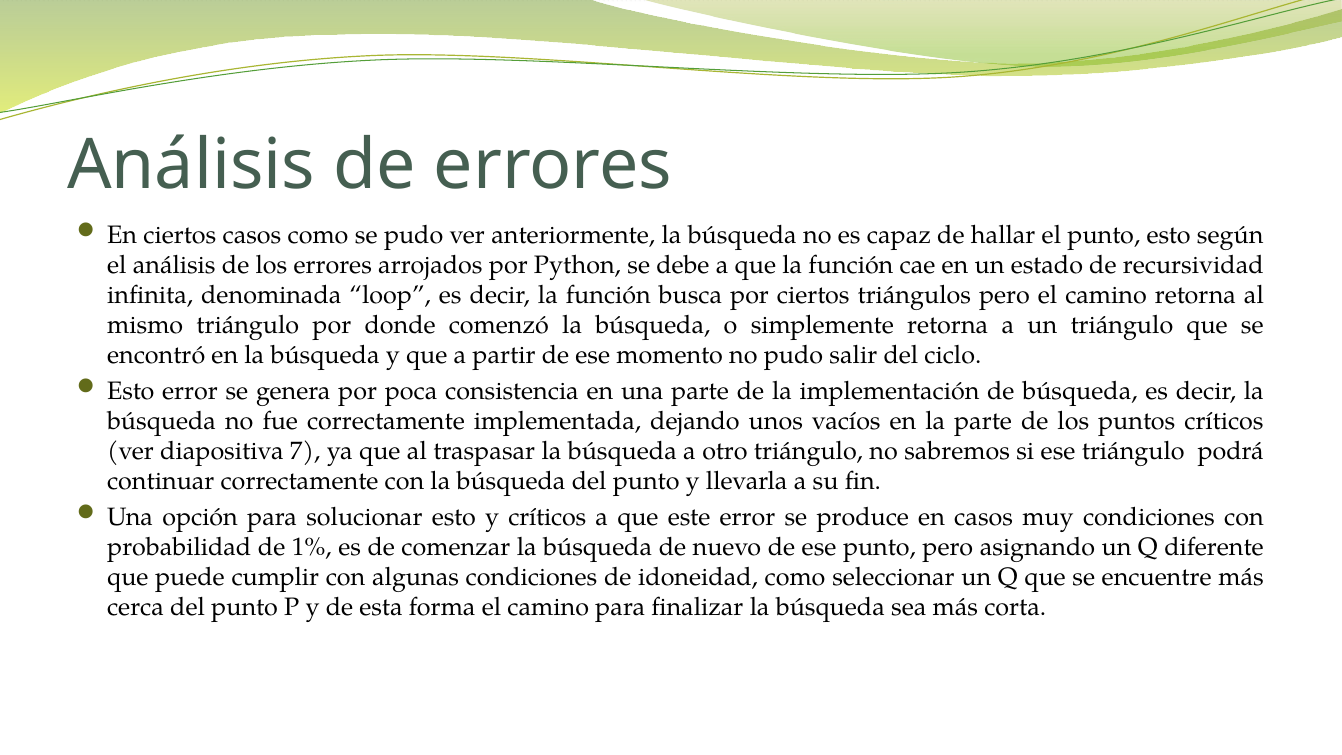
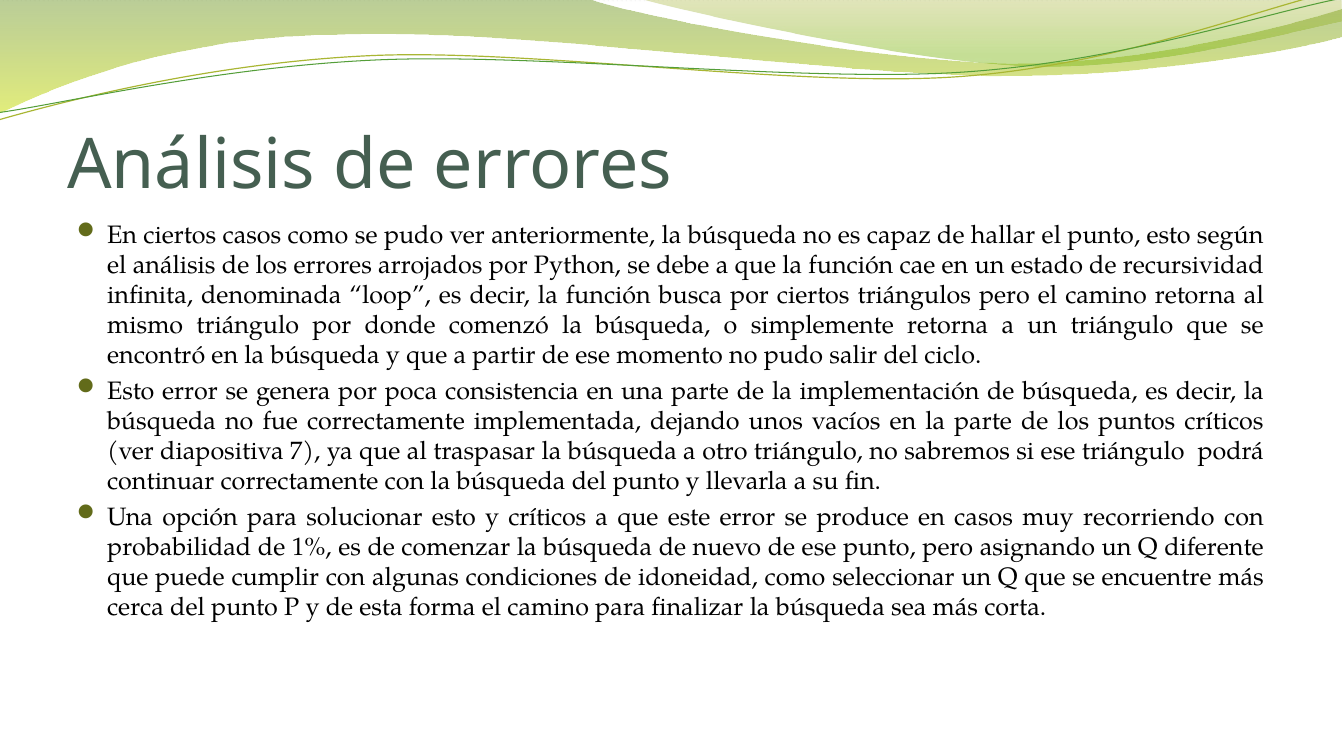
muy condiciones: condiciones -> recorriendo
